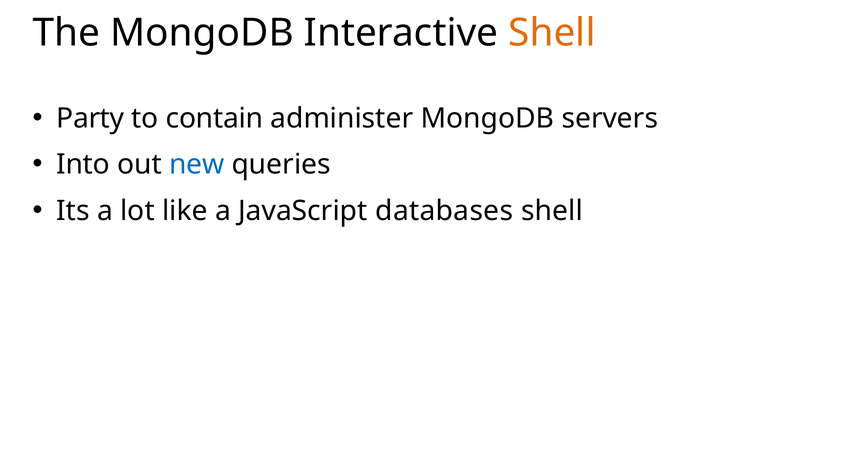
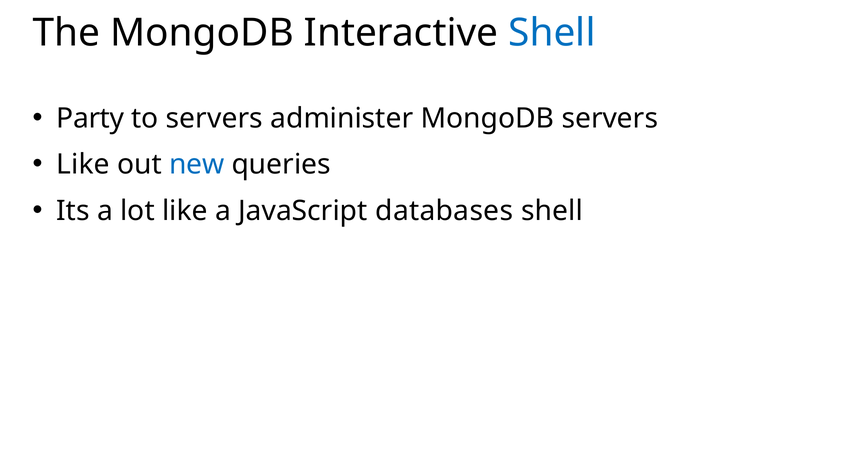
Shell at (552, 33) colour: orange -> blue
to contain: contain -> servers
Into at (83, 165): Into -> Like
